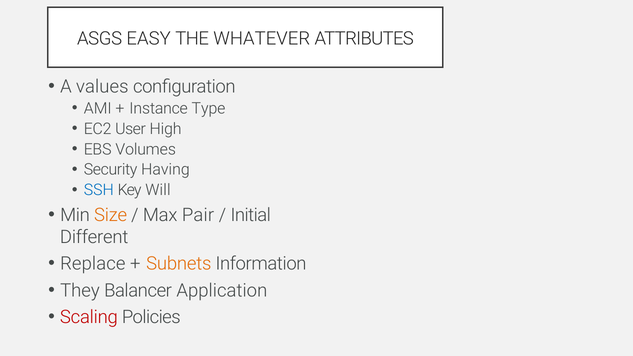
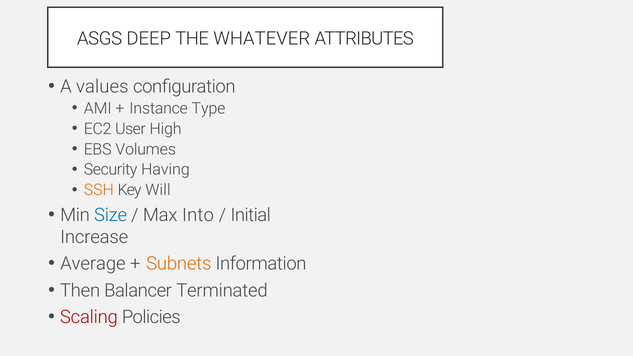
EASY: EASY -> DEEP
SSH colour: blue -> orange
Size colour: orange -> blue
Pair: Pair -> Into
Different: Different -> Increase
Replace: Replace -> Average
They: They -> Then
Application: Application -> Terminated
